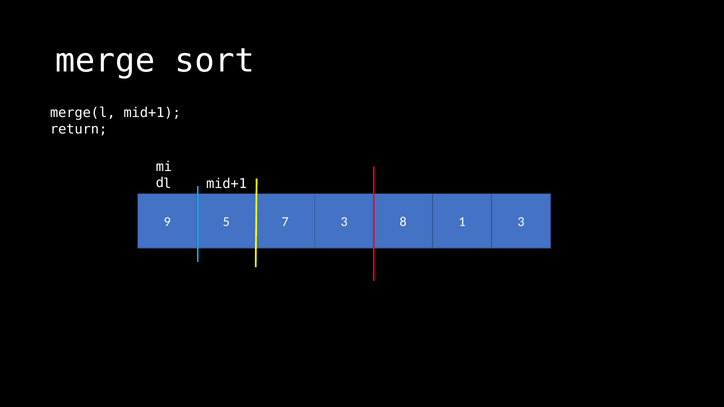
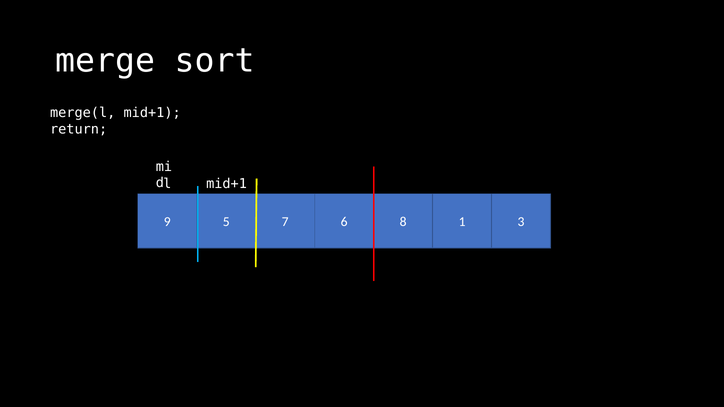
7 3: 3 -> 6
